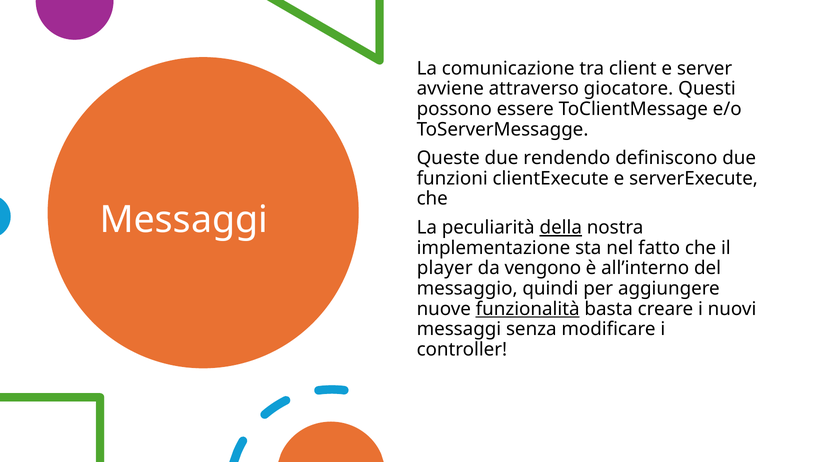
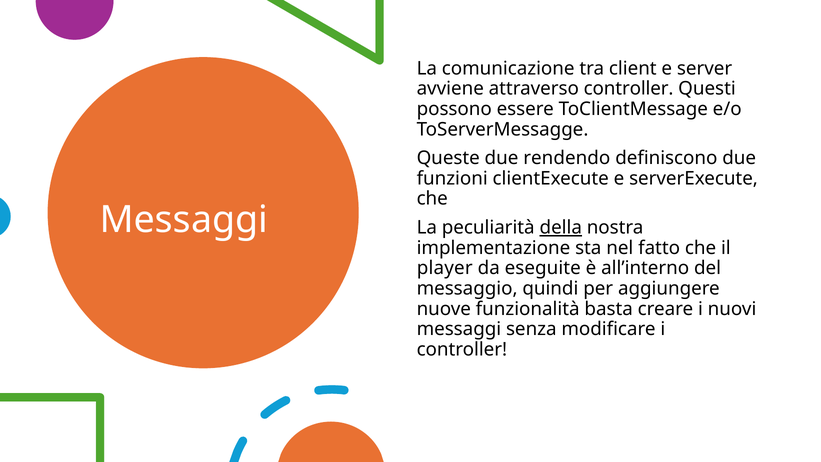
attraverso giocatore: giocatore -> controller
vengono: vengono -> eseguite
funzionalità underline: present -> none
